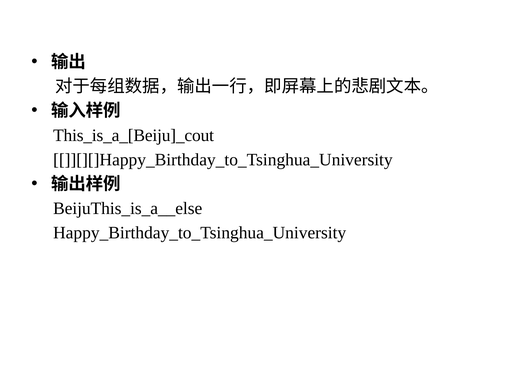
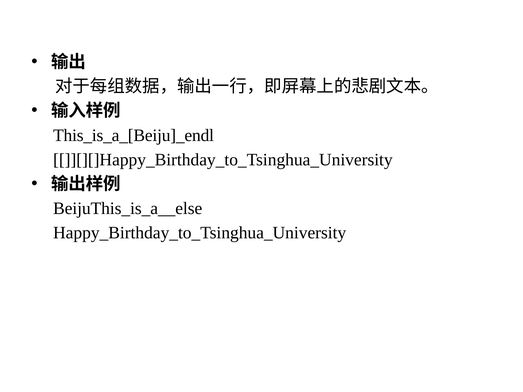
This_is_a_[Beiju]_cout: This_is_a_[Beiju]_cout -> This_is_a_[Beiju]_endl
